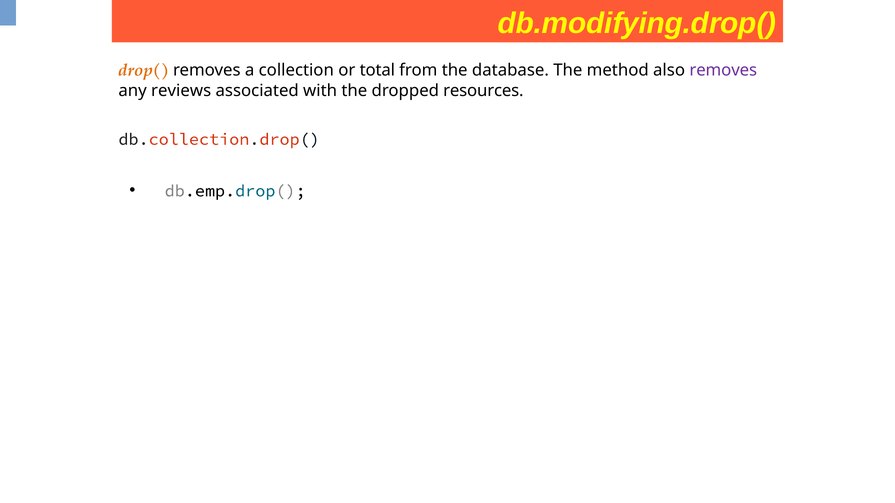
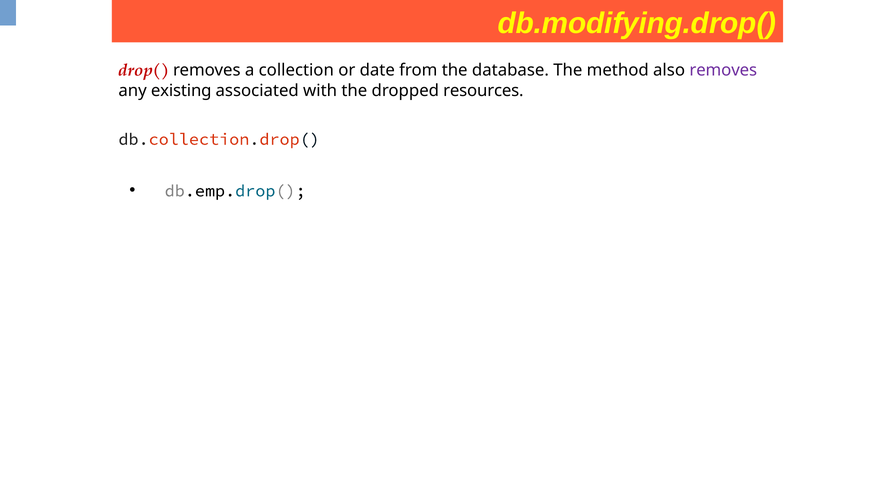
drop( colour: orange -> red
total: total -> date
reviews: reviews -> existing
